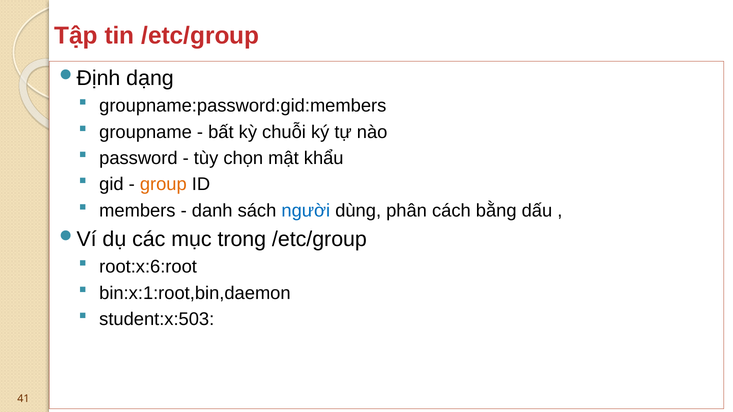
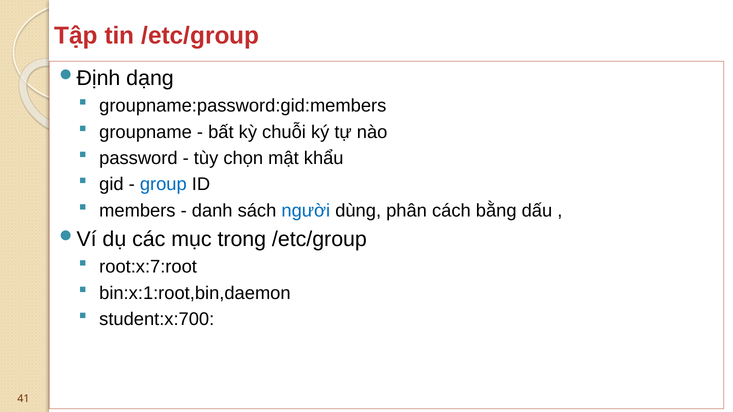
group colour: orange -> blue
root:x:6:root: root:x:6:root -> root:x:7:root
student:x:503: student:x:503 -> student:x:700
